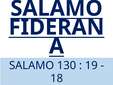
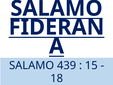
130: 130 -> 439
19: 19 -> 15
